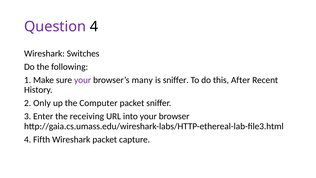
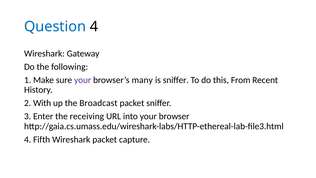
Question colour: purple -> blue
Switches: Switches -> Gateway
After: After -> From
Only: Only -> With
Computer: Computer -> Broadcast
